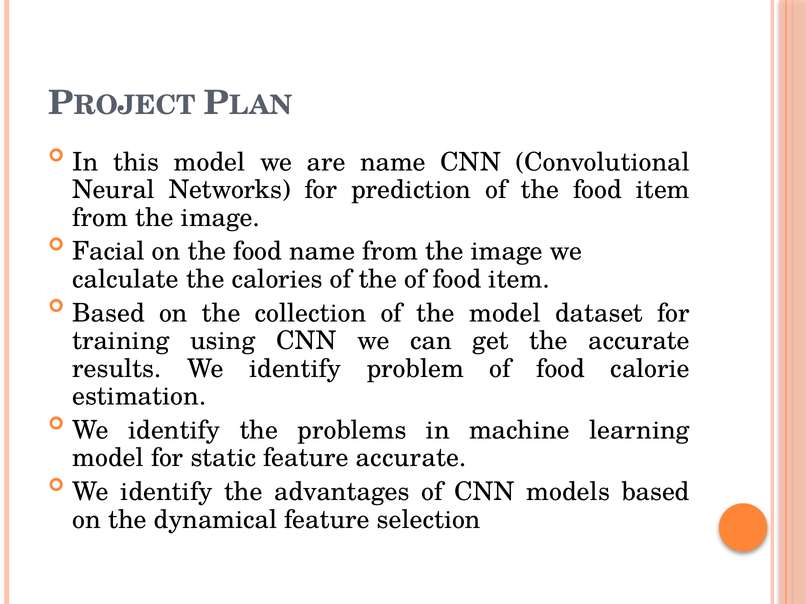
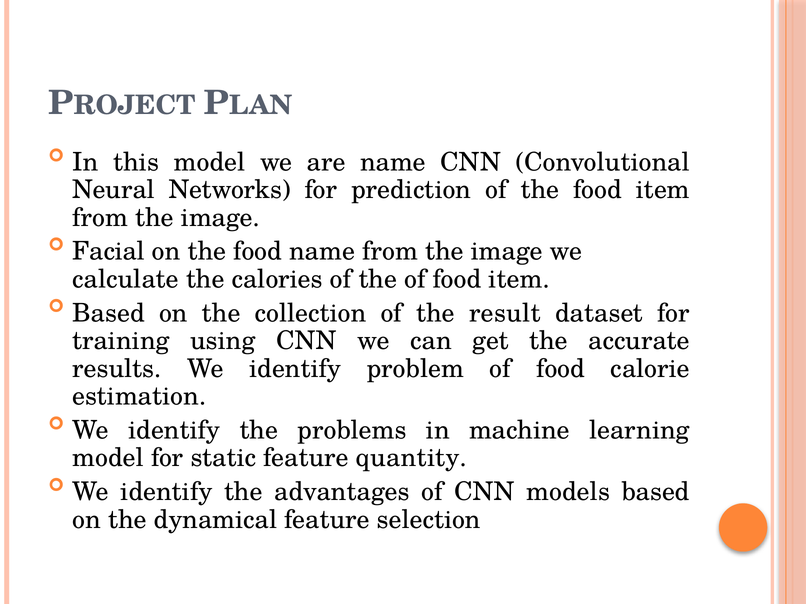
the model: model -> result
feature accurate: accurate -> quantity
